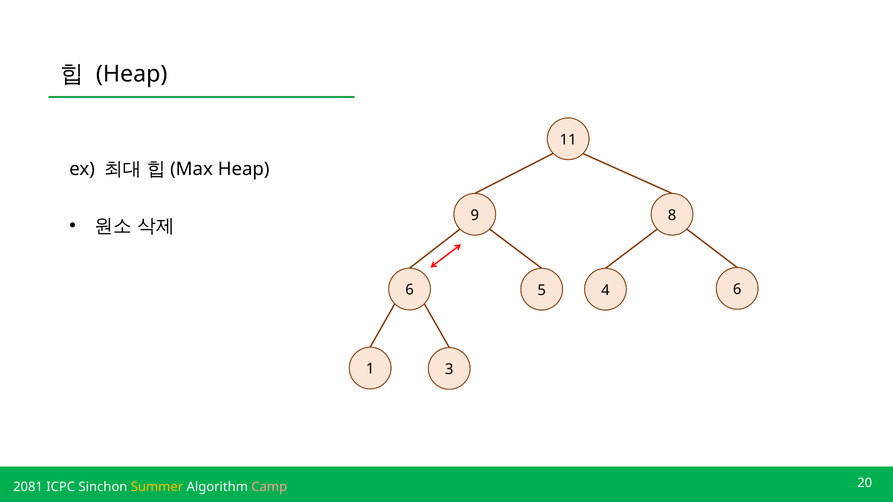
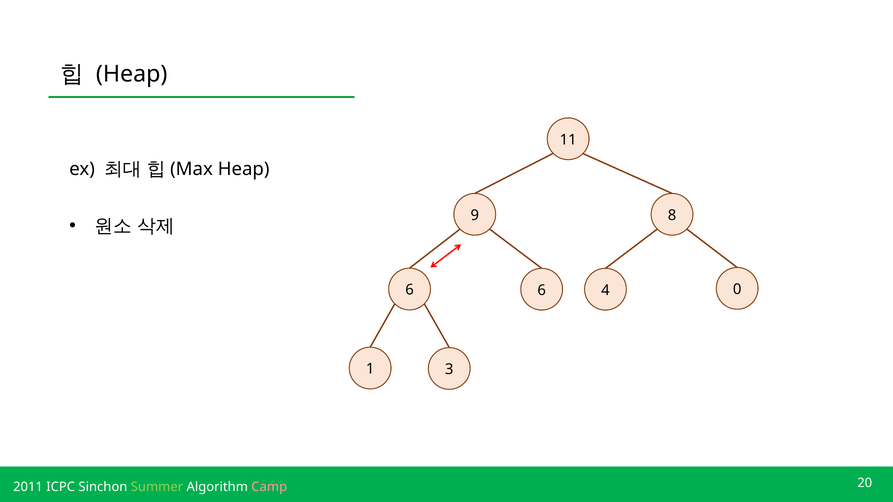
6 5: 5 -> 6
4 6: 6 -> 0
2081: 2081 -> 2011
Summer colour: yellow -> light green
